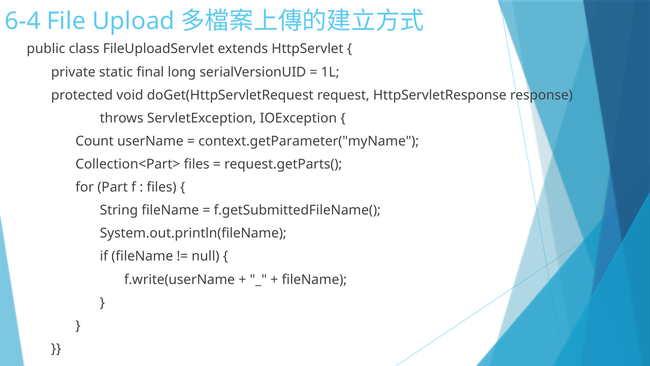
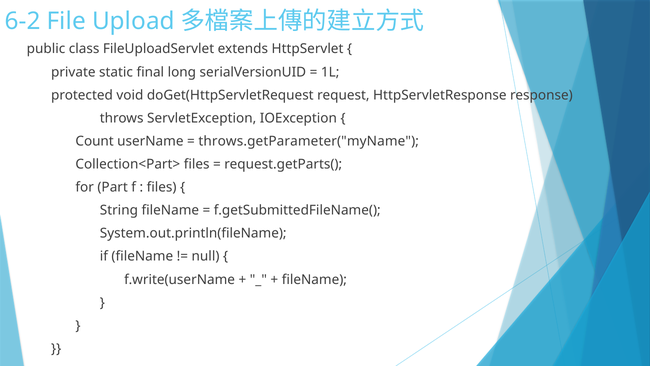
6-4: 6-4 -> 6-2
context.getParameter("myName: context.getParameter("myName -> throws.getParameter("myName
